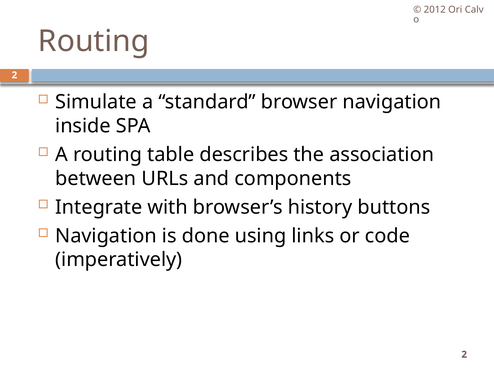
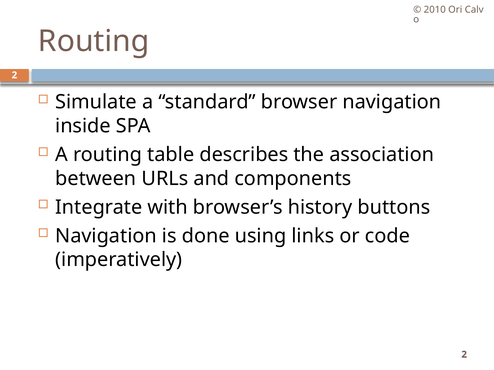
2012: 2012 -> 2010
